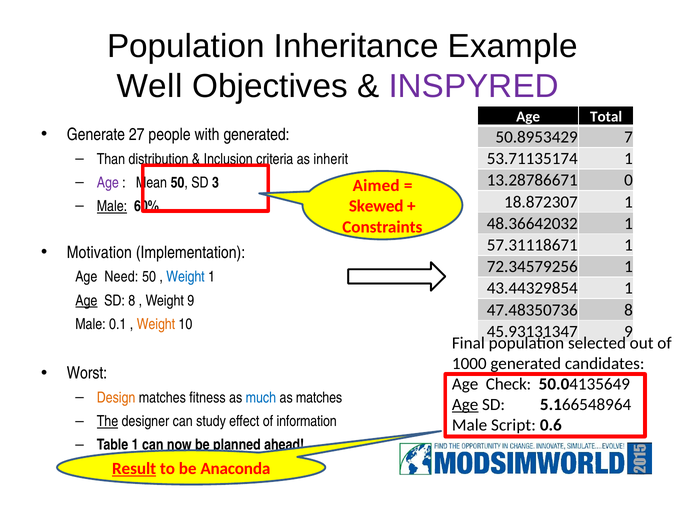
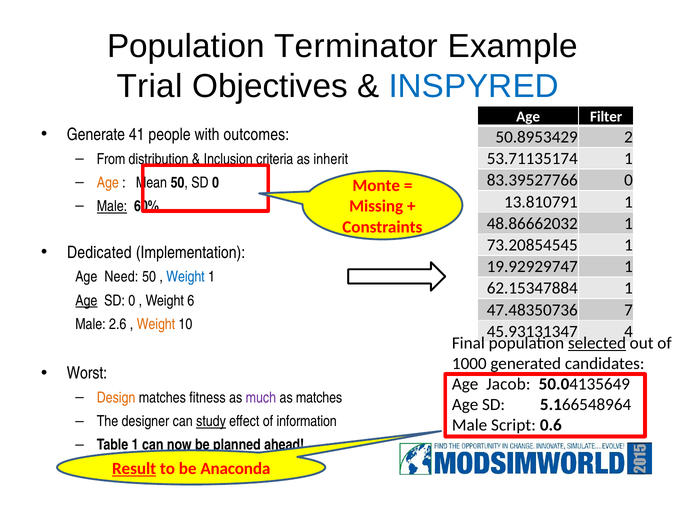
Inheritance: Inheritance -> Terminator
Well: Well -> Trial
INSPYRED colour: purple -> blue
Total: Total -> Filter
27: 27 -> 41
with generated: generated -> outcomes
7: 7 -> 2
Than: Than -> From
13.28786671: 13.28786671 -> 83.39527766
Age at (108, 183) colour: purple -> orange
50 SD 3: 3 -> 0
Aimed: Aimed -> Monte
18.872307: 18.872307 -> 13.810791
Skewed: Skewed -> Missing
48.36642032: 48.36642032 -> 48.86662032
57.31118671: 57.31118671 -> 73.20854545
Motivation: Motivation -> Dedicated
72.34579256: 72.34579256 -> 19.92929747
43.44329854: 43.44329854 -> 62.15347884
8 at (132, 301): 8 -> 0
Weight 9: 9 -> 6
47.48350736 8: 8 -> 7
0.1: 0.1 -> 2.6
45.93131347 9: 9 -> 4
selected underline: none -> present
Check: Check -> Jacob
much colour: blue -> purple
Age at (465, 405) underline: present -> none
The underline: present -> none
study underline: none -> present
